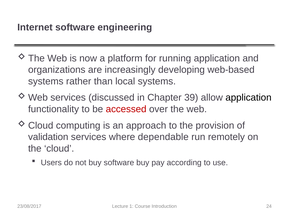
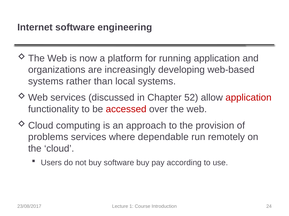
39: 39 -> 52
application at (248, 98) colour: black -> red
validation: validation -> problems
